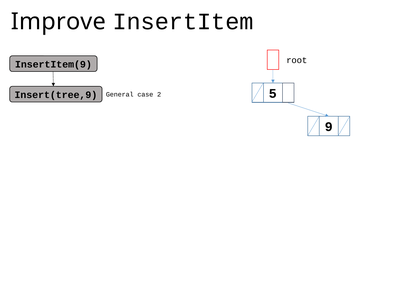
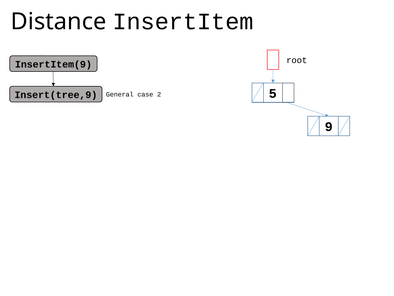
Improve: Improve -> Distance
